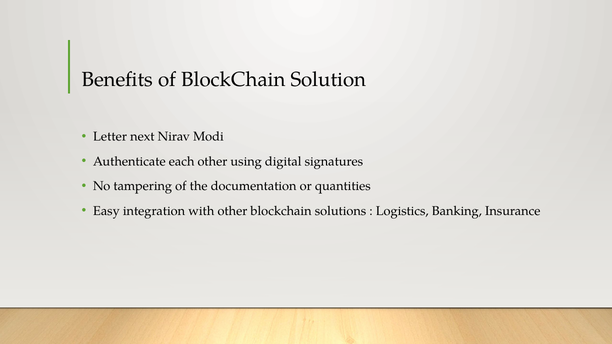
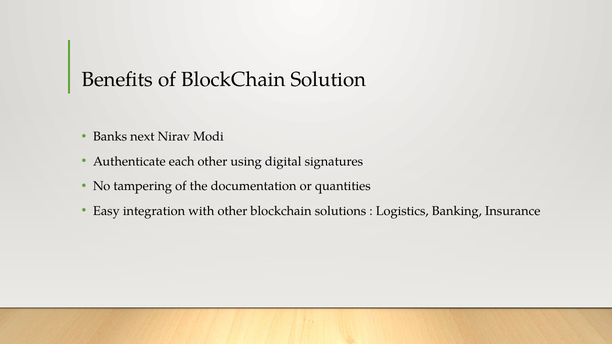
Letter: Letter -> Banks
